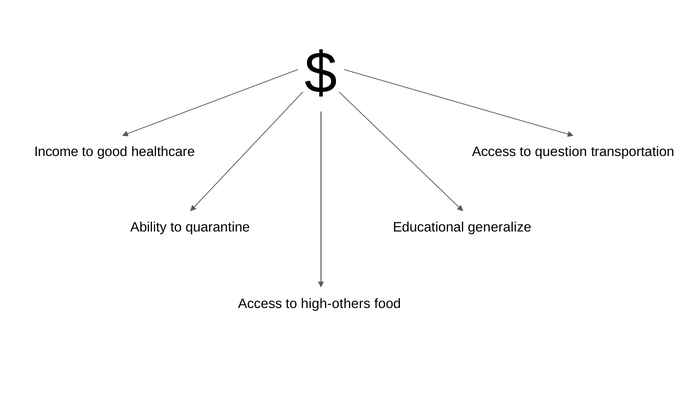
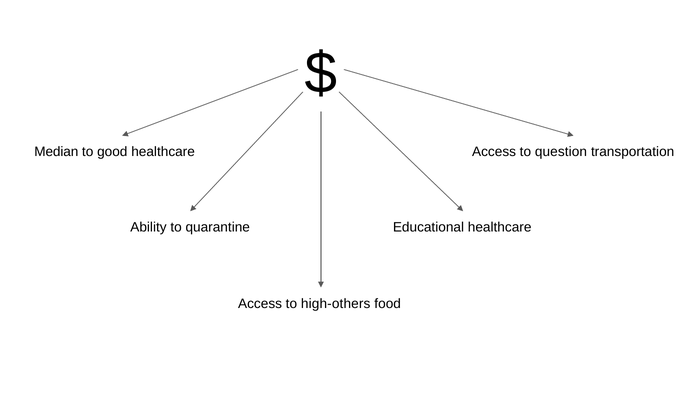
Income: Income -> Median
Educational generalize: generalize -> healthcare
